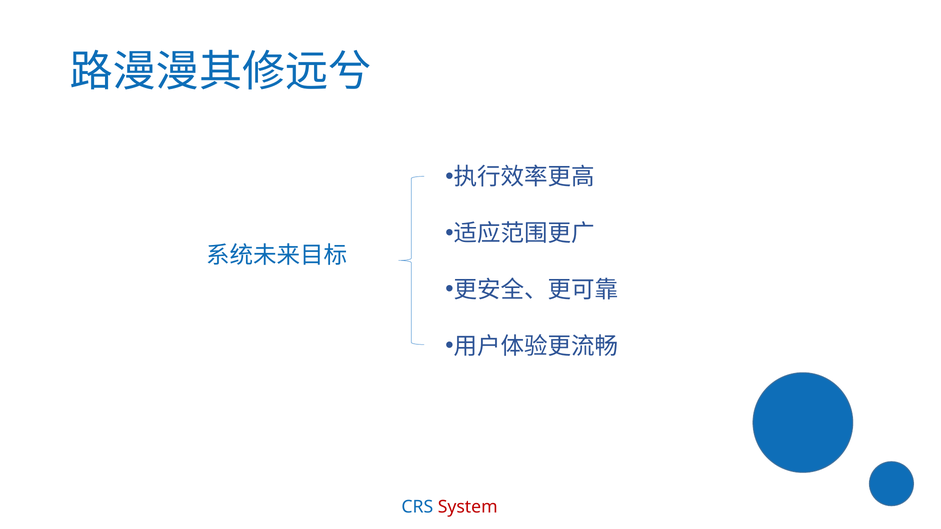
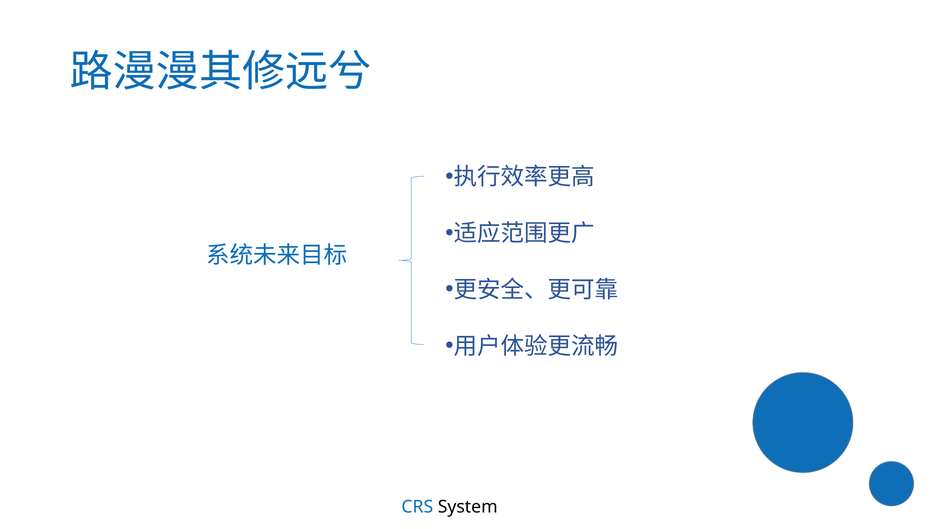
System colour: red -> black
